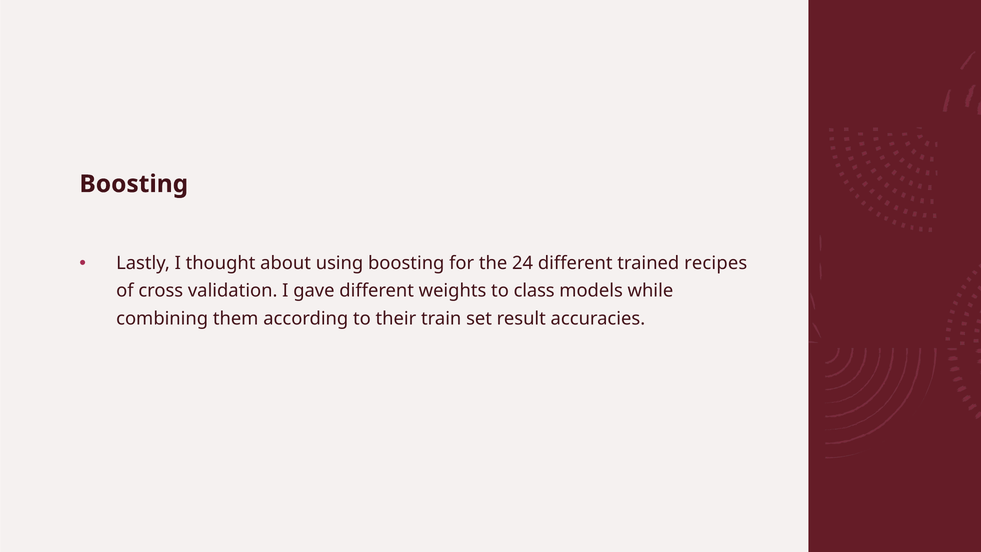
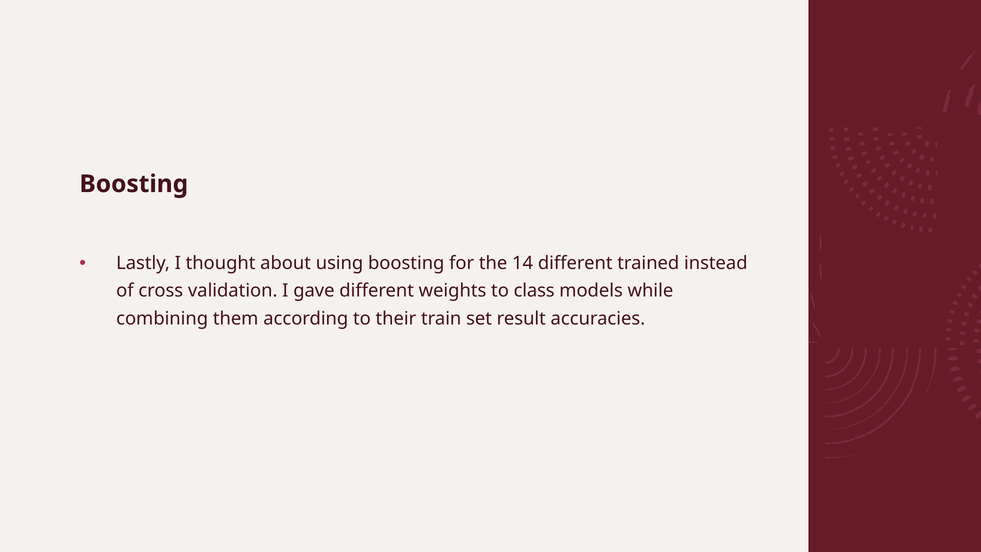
24: 24 -> 14
recipes: recipes -> instead
